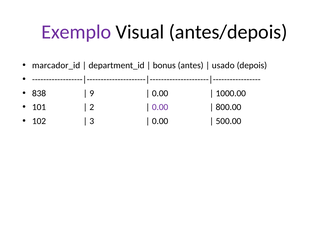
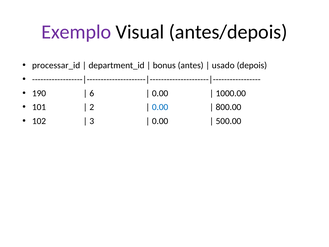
marcador_id: marcador_id -> processar_id
838: 838 -> 190
9: 9 -> 6
0.00 at (160, 107) colour: purple -> blue
